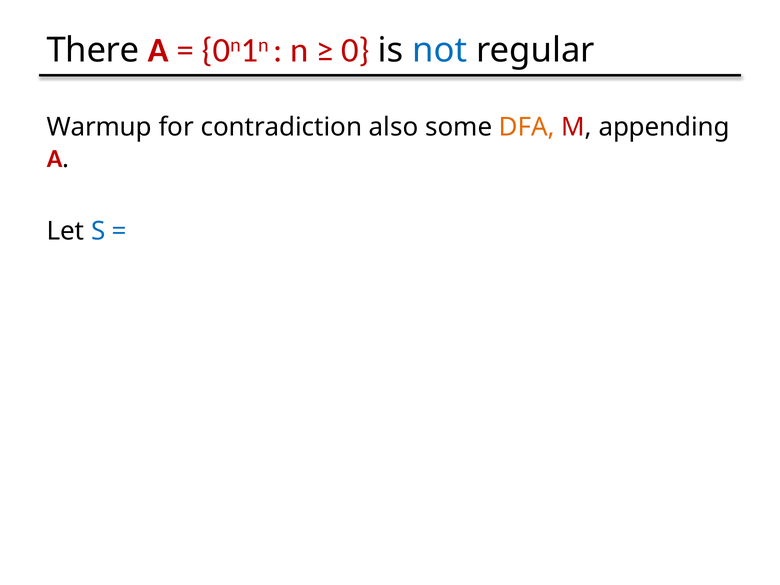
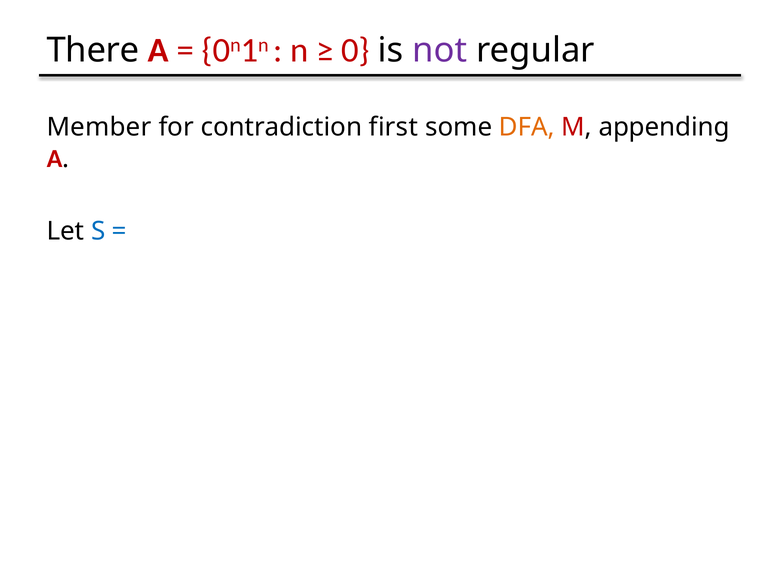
not colour: blue -> purple
Warmup: Warmup -> Member
also: also -> first
